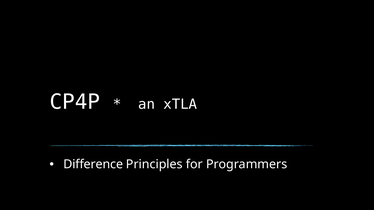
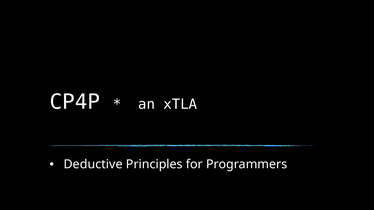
Difference: Difference -> Deductive
